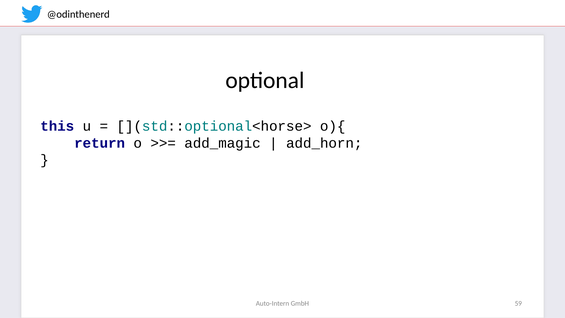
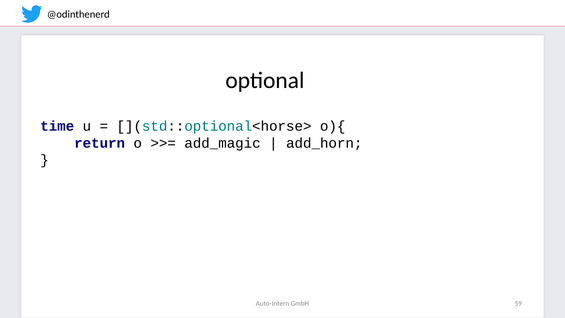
this: this -> time
